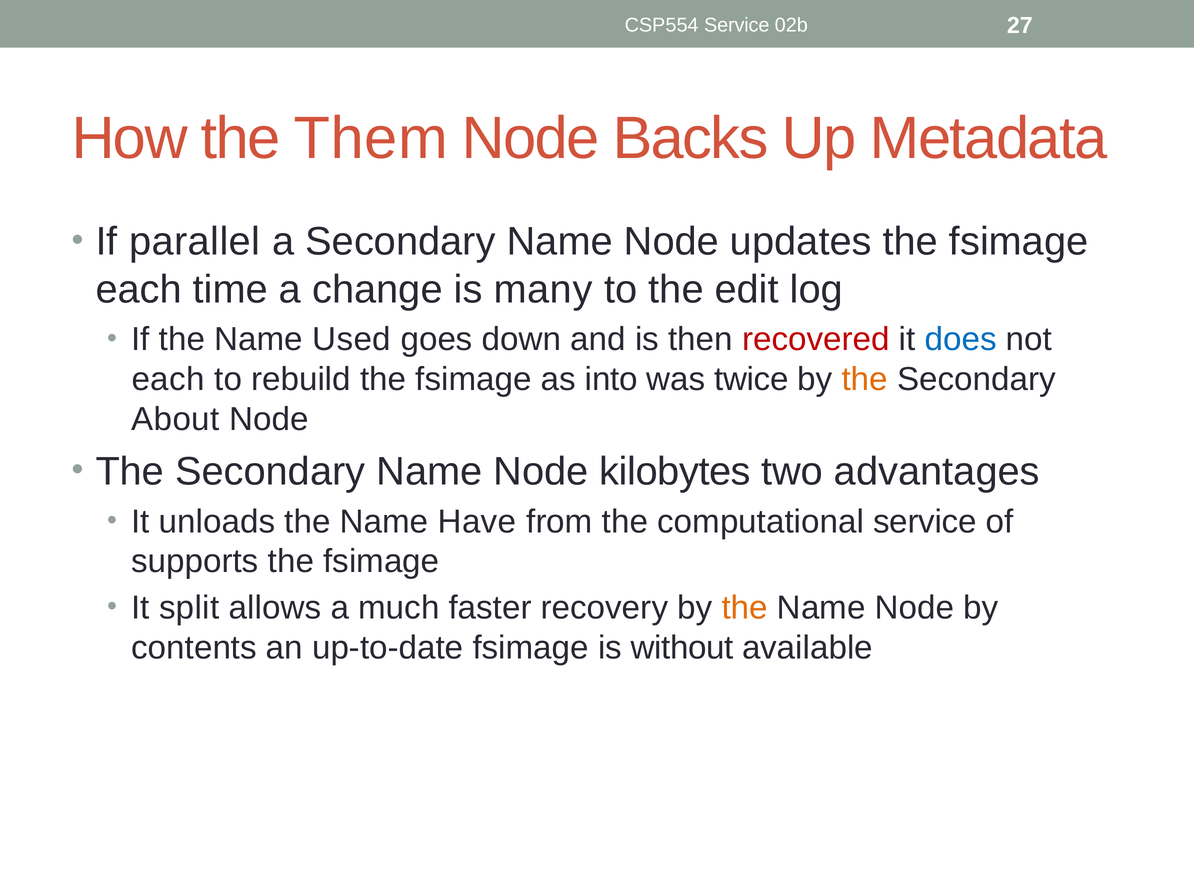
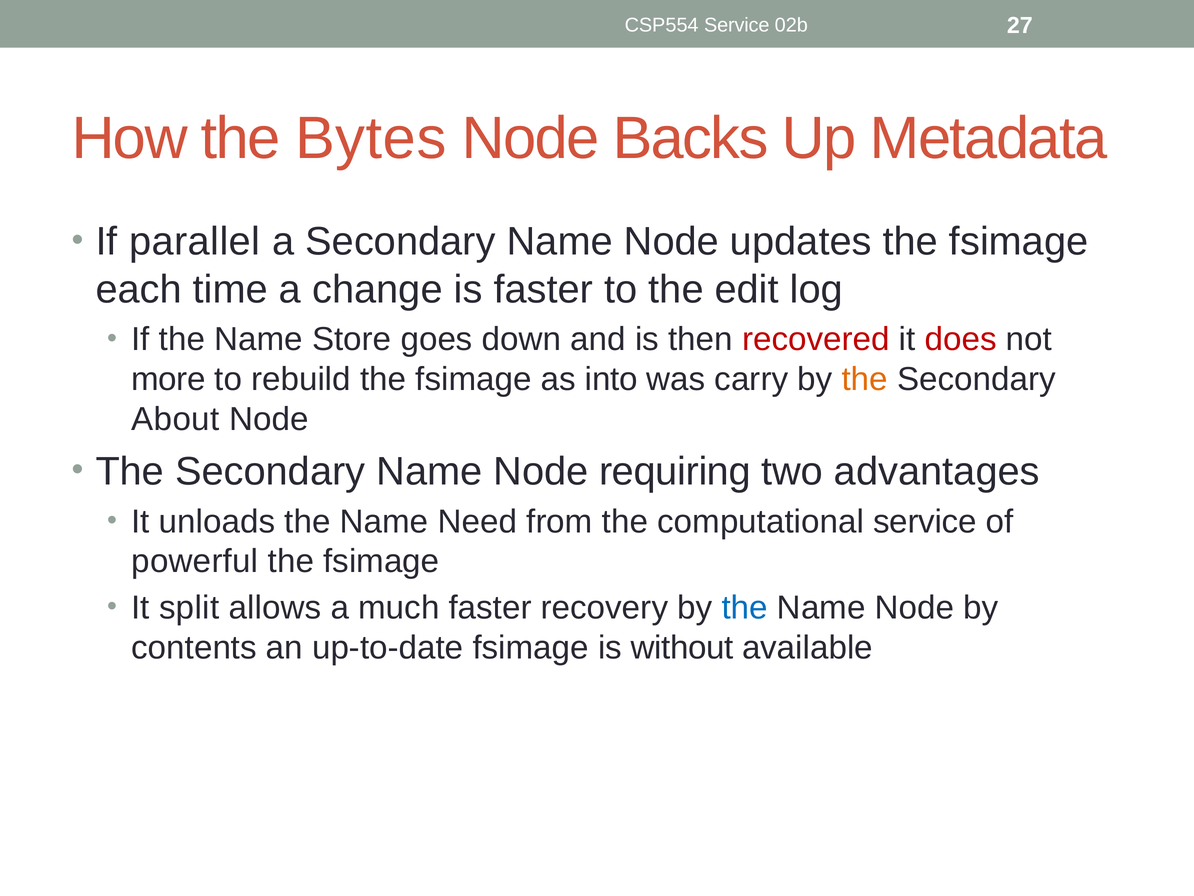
Them: Them -> Bytes
is many: many -> faster
Used: Used -> Store
does colour: blue -> red
each at (168, 379): each -> more
twice: twice -> carry
kilobytes: kilobytes -> requiring
Have: Have -> Need
supports: supports -> powerful
the at (745, 608) colour: orange -> blue
